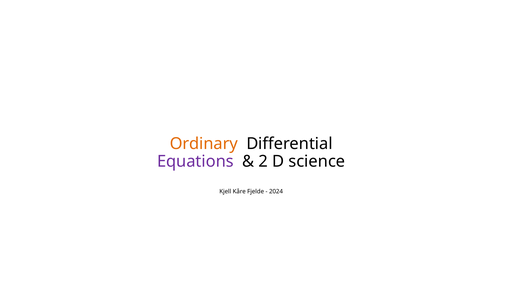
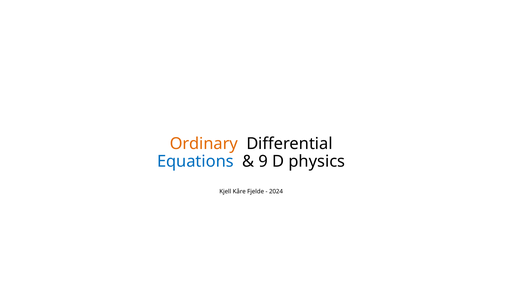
Equations colour: purple -> blue
2: 2 -> 9
science: science -> physics
